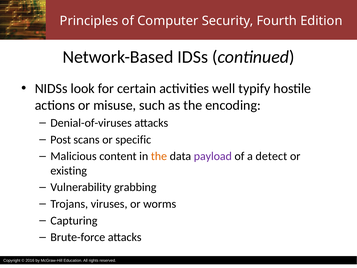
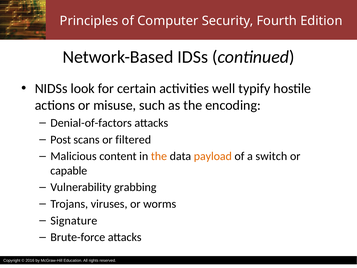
Denial-of-viruses: Denial-of-viruses -> Denial-of-factors
specific: specific -> filtered
payload colour: purple -> orange
detect: detect -> switch
existing: existing -> capable
Capturing: Capturing -> Signature
